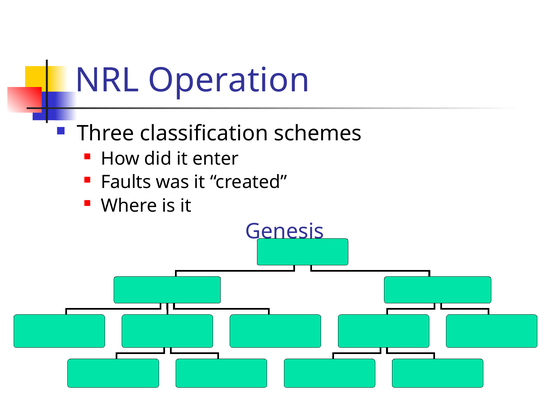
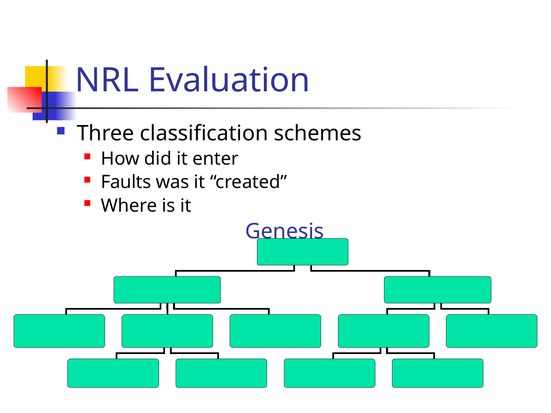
Operation: Operation -> Evaluation
